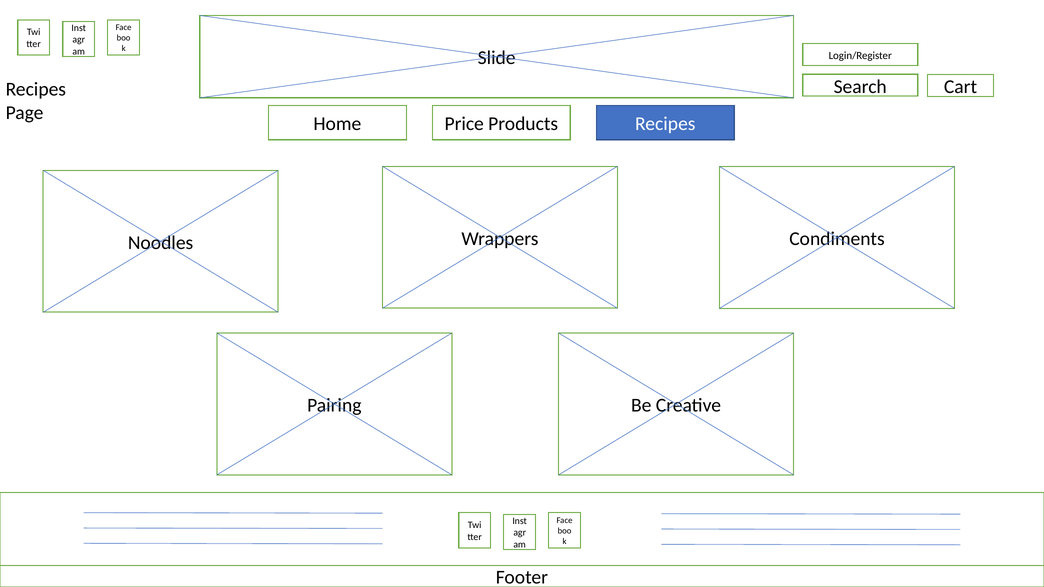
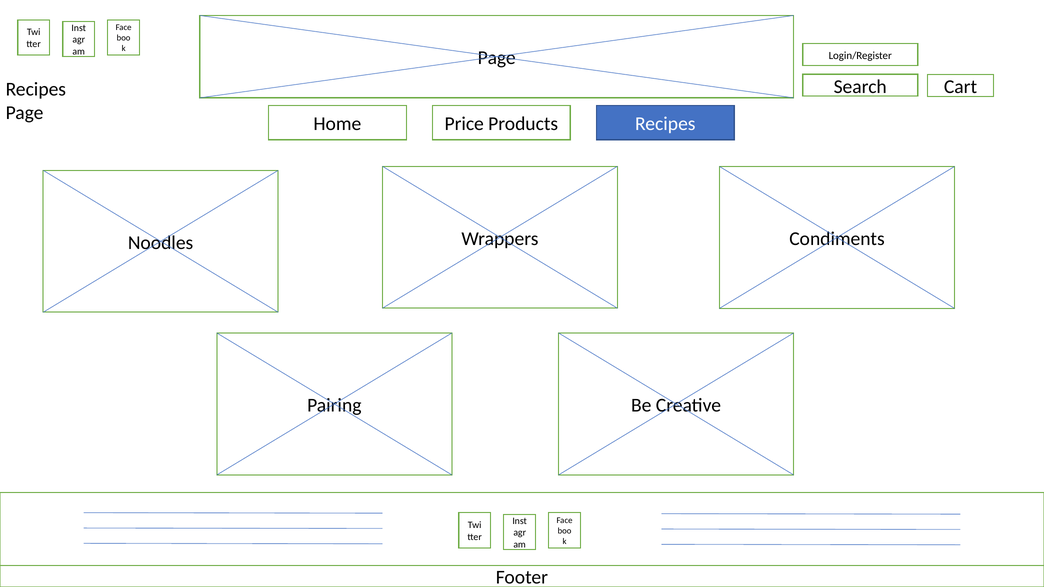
Slide at (497, 58): Slide -> Page
